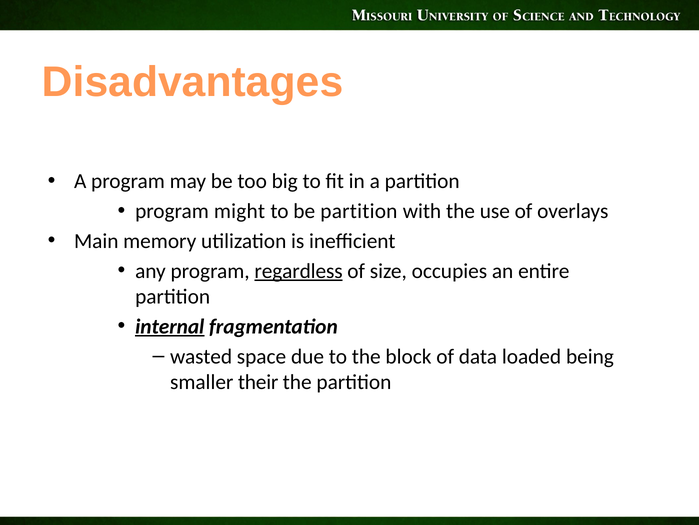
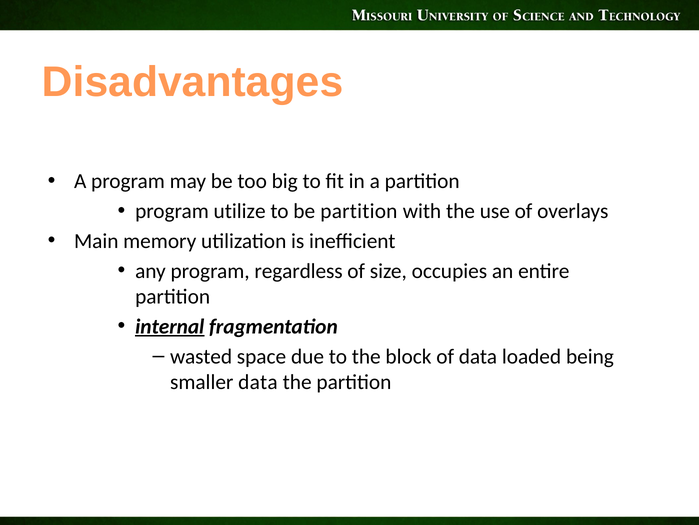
might: might -> utilize
regardless underline: present -> none
smaller their: their -> data
